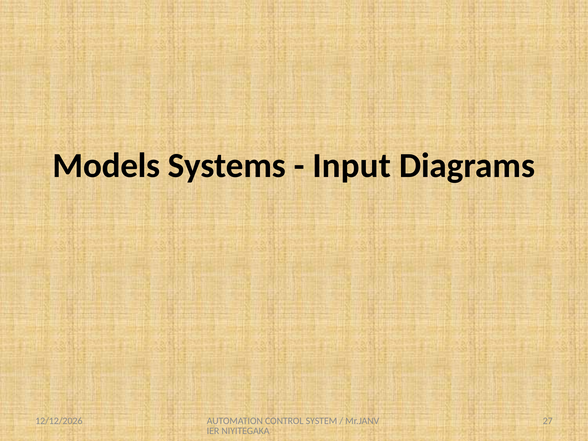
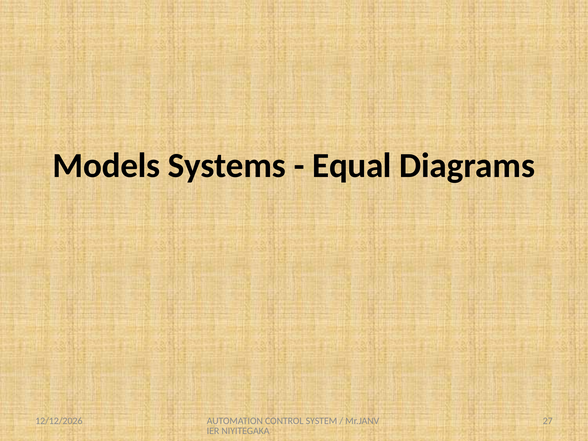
Input: Input -> Equal
